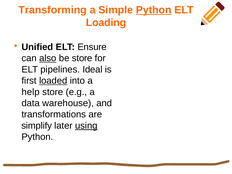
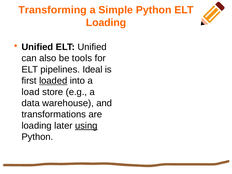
Python at (154, 10) underline: present -> none
ELT Ensure: Ensure -> Unified
also underline: present -> none
be store: store -> tools
help: help -> load
simplify at (37, 126): simplify -> loading
